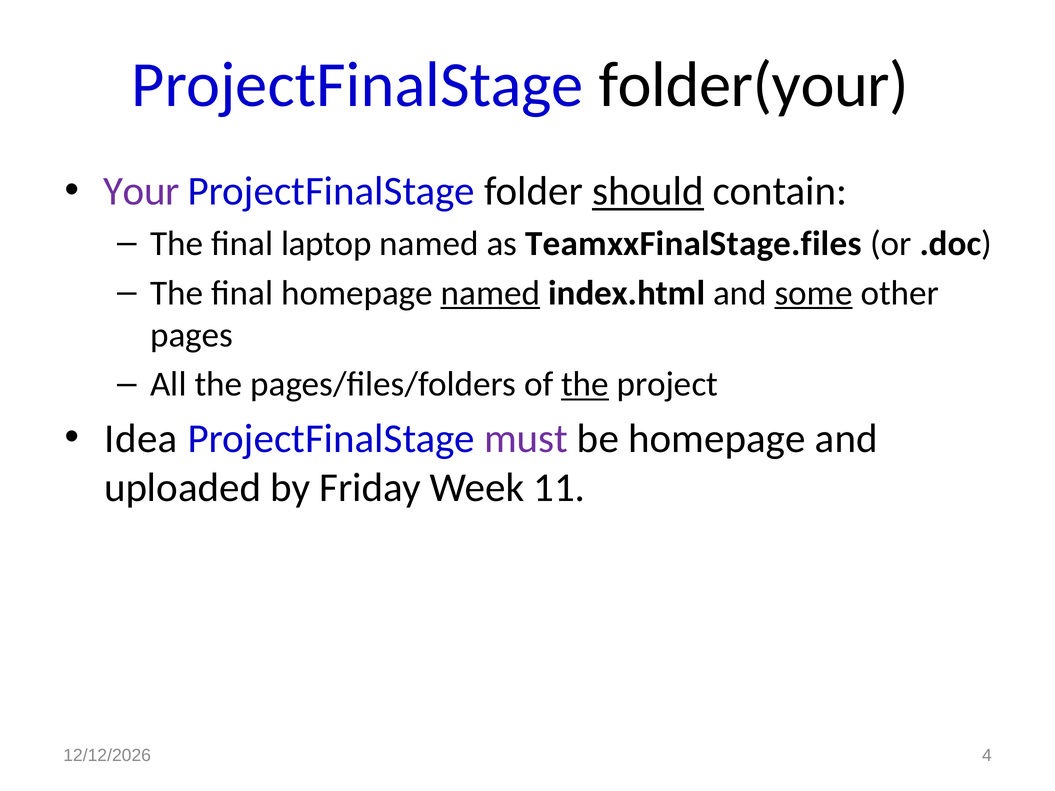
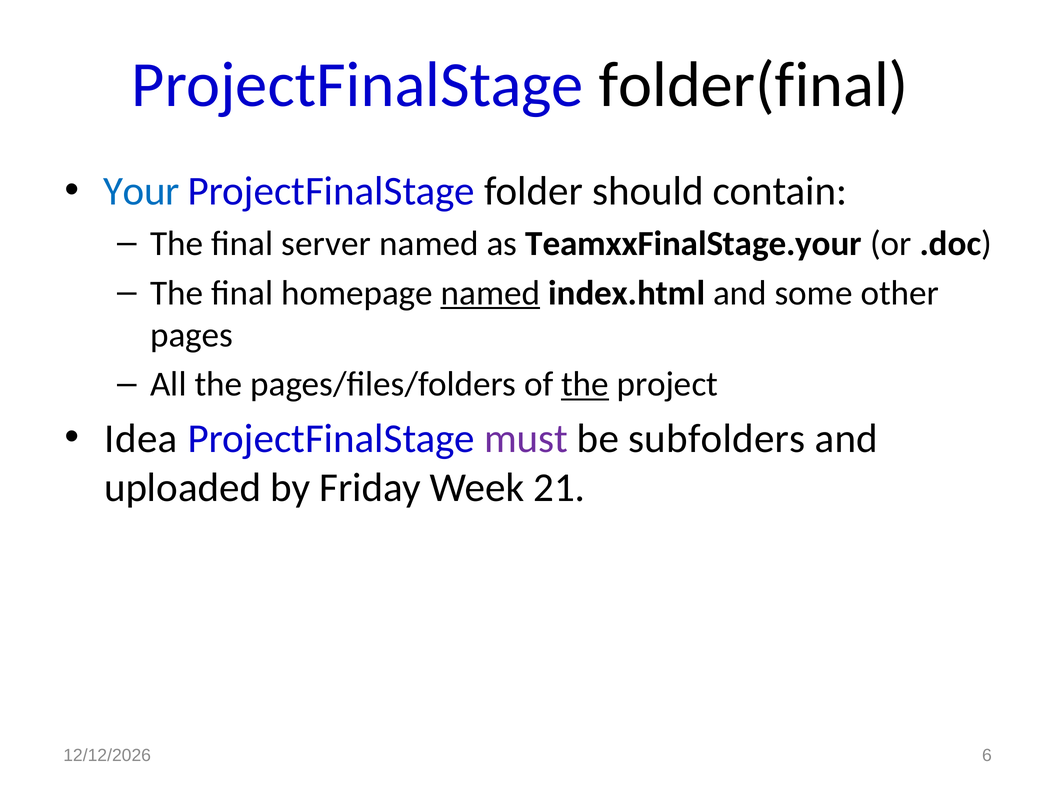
folder(your: folder(your -> folder(final
Your colour: purple -> blue
should underline: present -> none
laptop: laptop -> server
TeamxxFinalStage.files: TeamxxFinalStage.files -> TeamxxFinalStage.your
some underline: present -> none
be homepage: homepage -> subfolders
11: 11 -> 21
4: 4 -> 6
